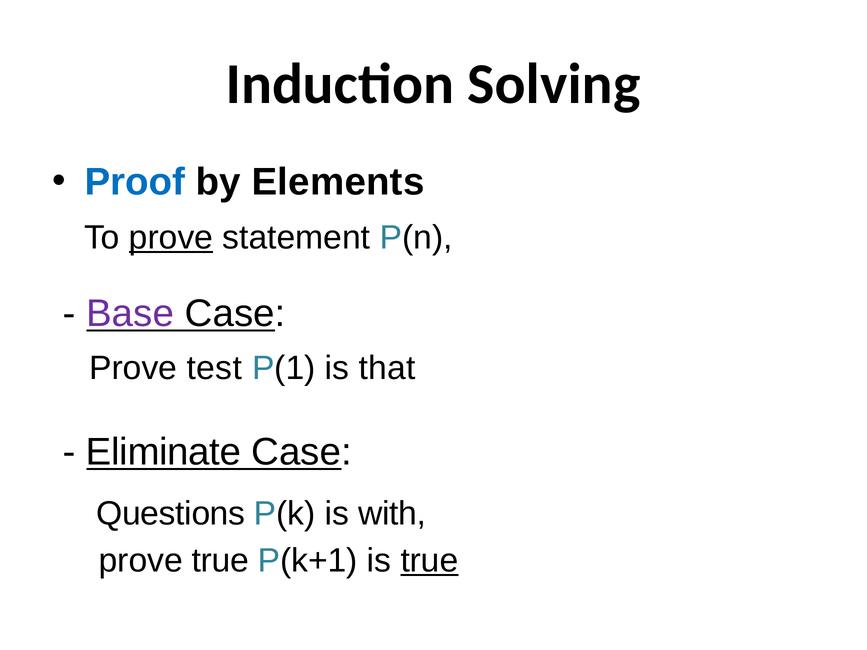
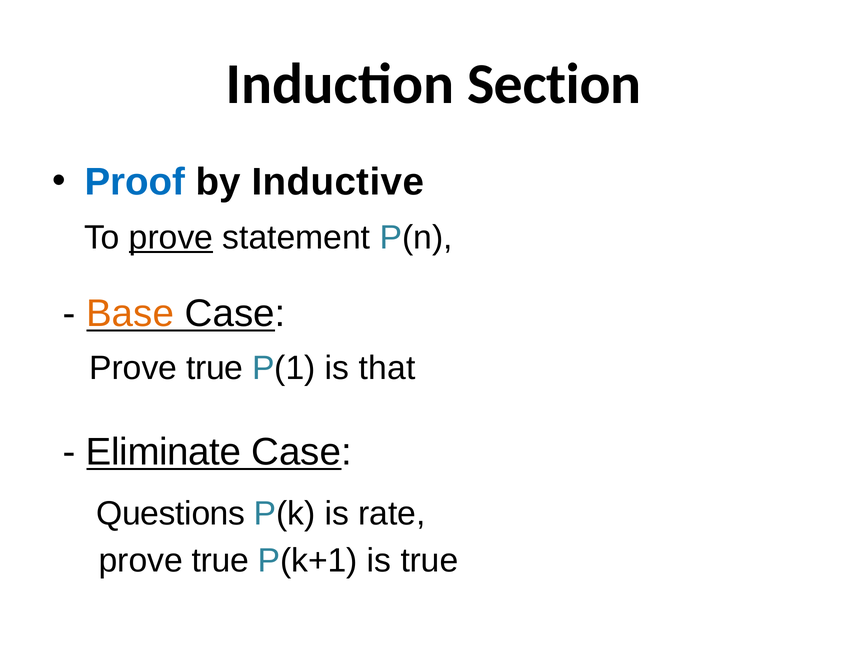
Solving: Solving -> Section
Elements: Elements -> Inductive
Base colour: purple -> orange
test at (214, 368): test -> true
with: with -> rate
true at (429, 561) underline: present -> none
